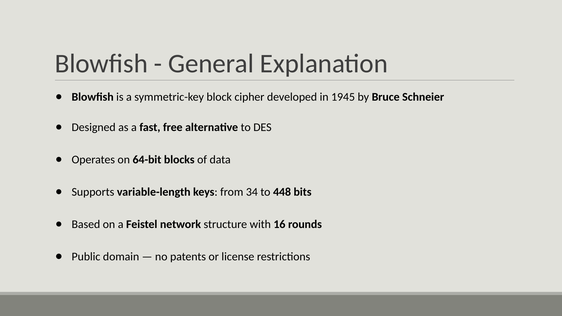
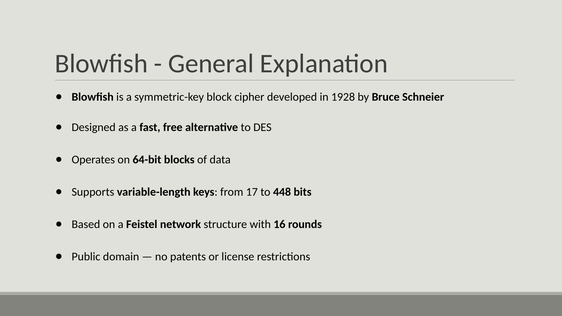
1945: 1945 -> 1928
34: 34 -> 17
